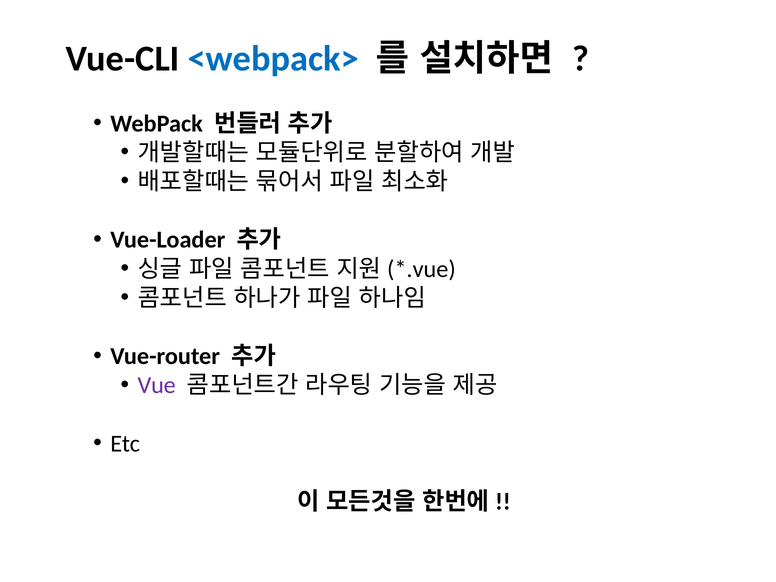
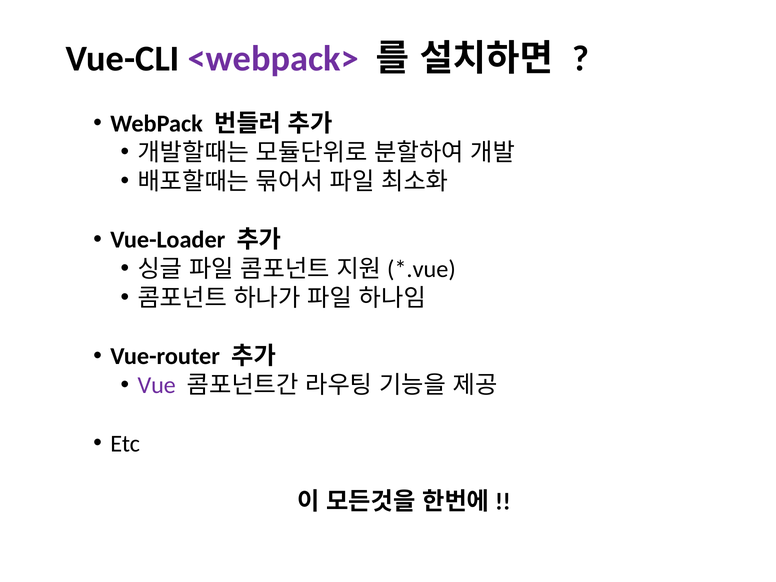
<webpack> colour: blue -> purple
